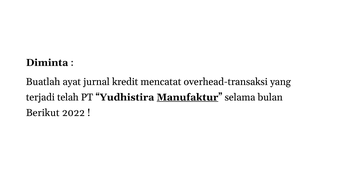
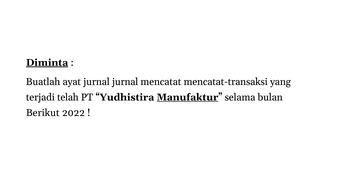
Diminta underline: none -> present
jurnal kredit: kredit -> jurnal
overhead-transaksi: overhead-transaksi -> mencatat-transaksi
